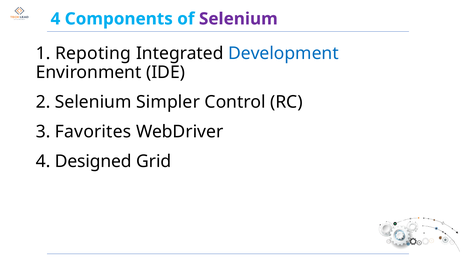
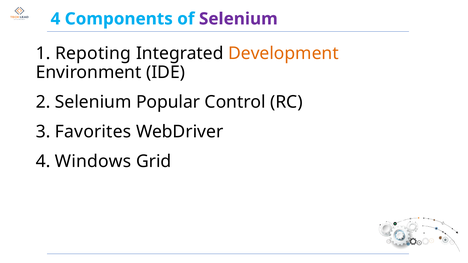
Development colour: blue -> orange
Simpler: Simpler -> Popular
Designed: Designed -> Windows
